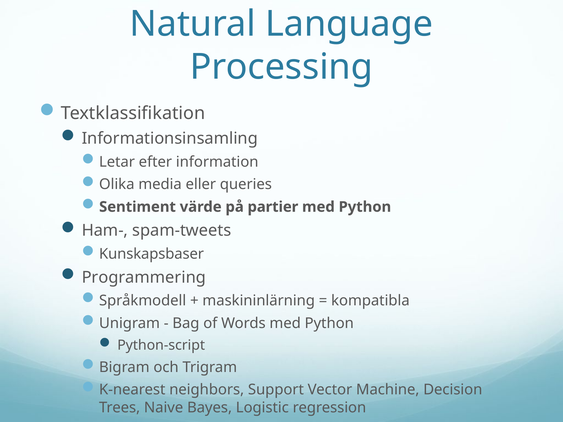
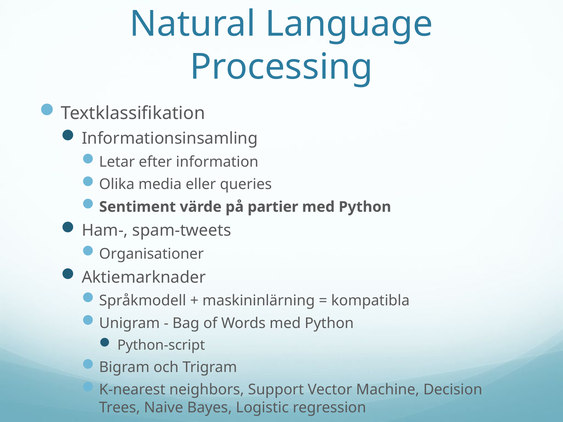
Kunskapsbaser: Kunskapsbaser -> Organisationer
Programmering: Programmering -> Aktiemarknader
